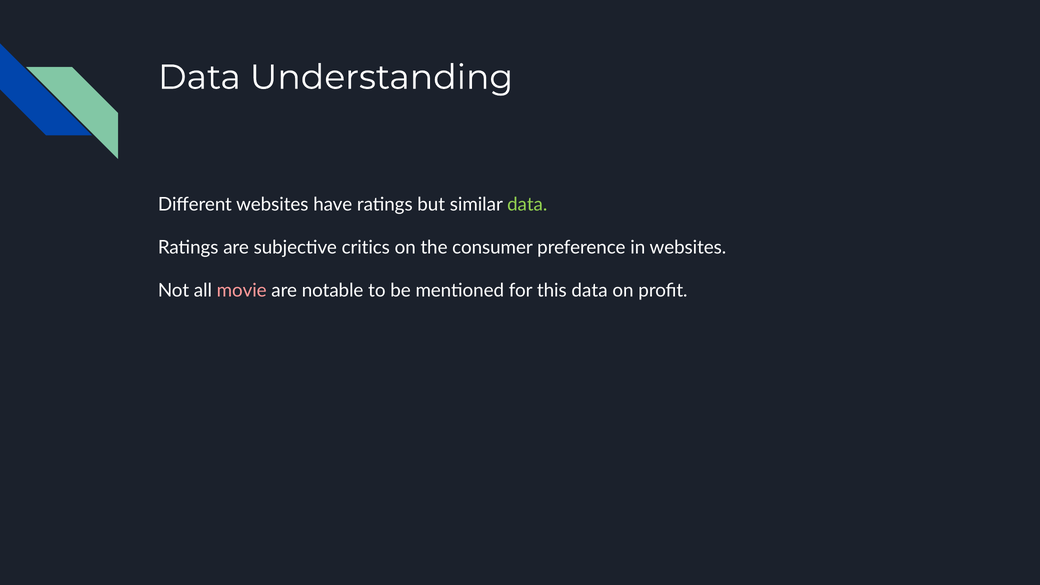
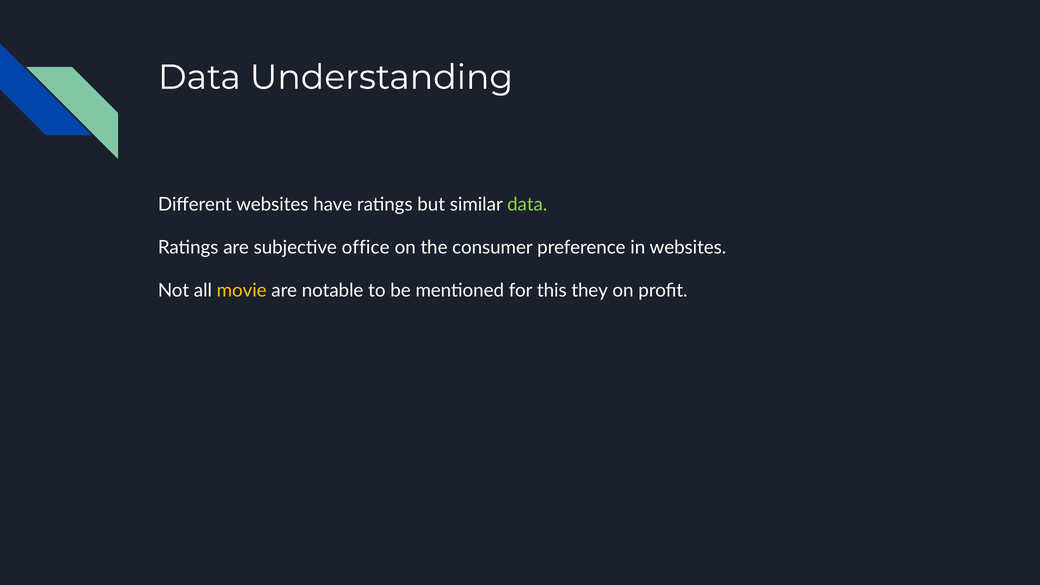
critics: critics -> office
movie colour: pink -> yellow
this data: data -> they
